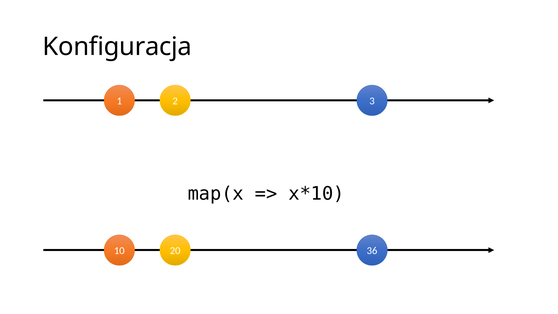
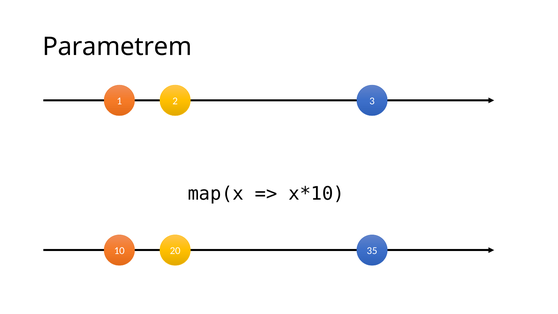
Konfiguracja: Konfiguracja -> Parametrem
36: 36 -> 35
